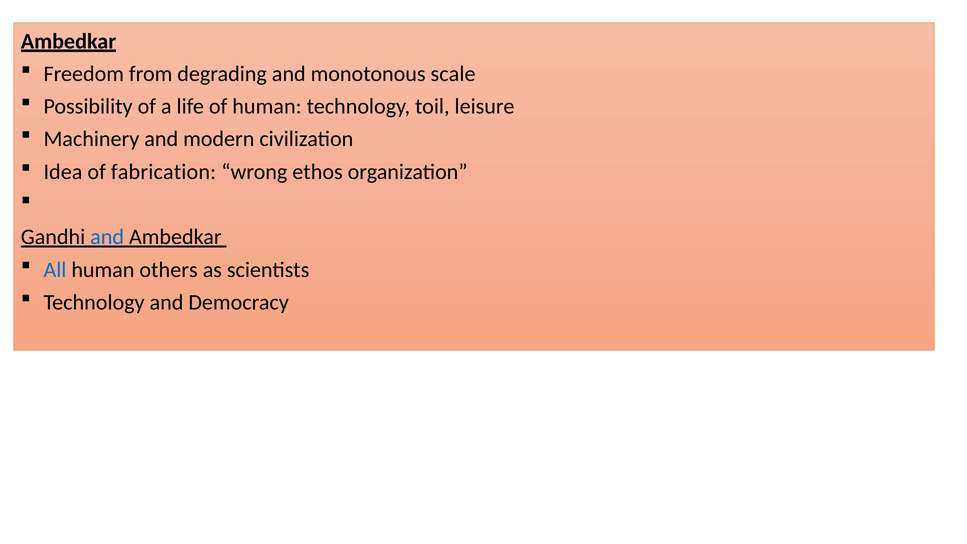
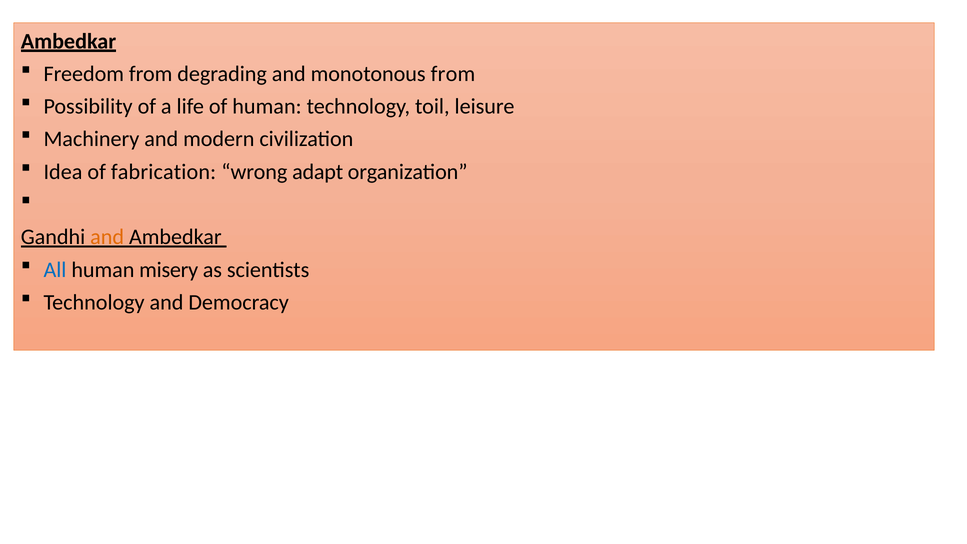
monotonous scale: scale -> from
ethos: ethos -> adapt
and at (107, 237) colour: blue -> orange
others: others -> misery
